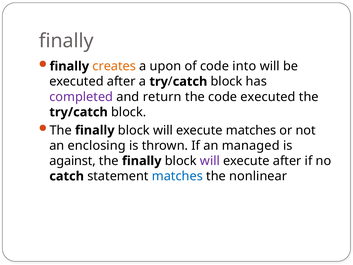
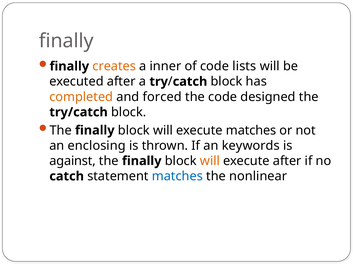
upon: upon -> inner
into: into -> lists
completed colour: purple -> orange
return: return -> forced
code executed: executed -> designed
managed: managed -> keywords
will at (210, 161) colour: purple -> orange
